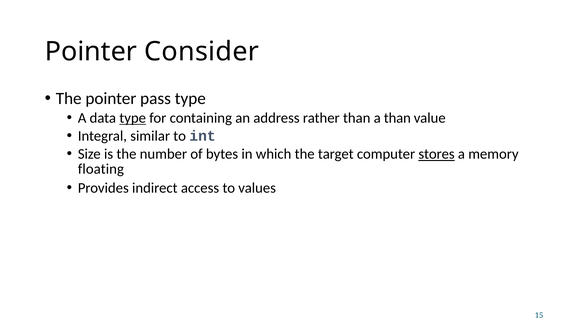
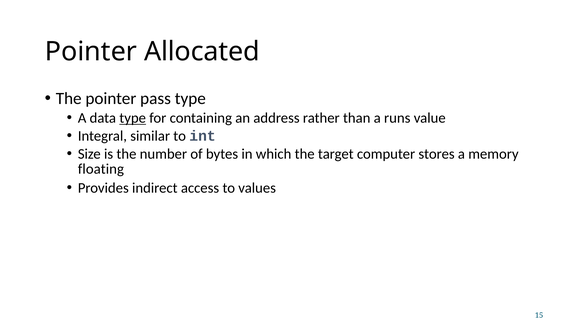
Consider: Consider -> Allocated
a than: than -> runs
stores underline: present -> none
